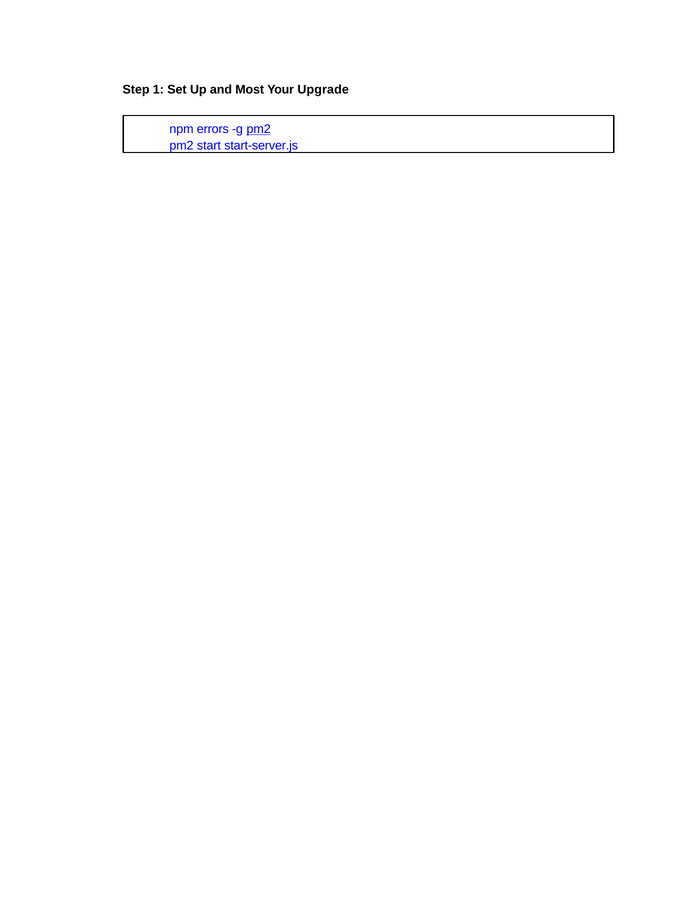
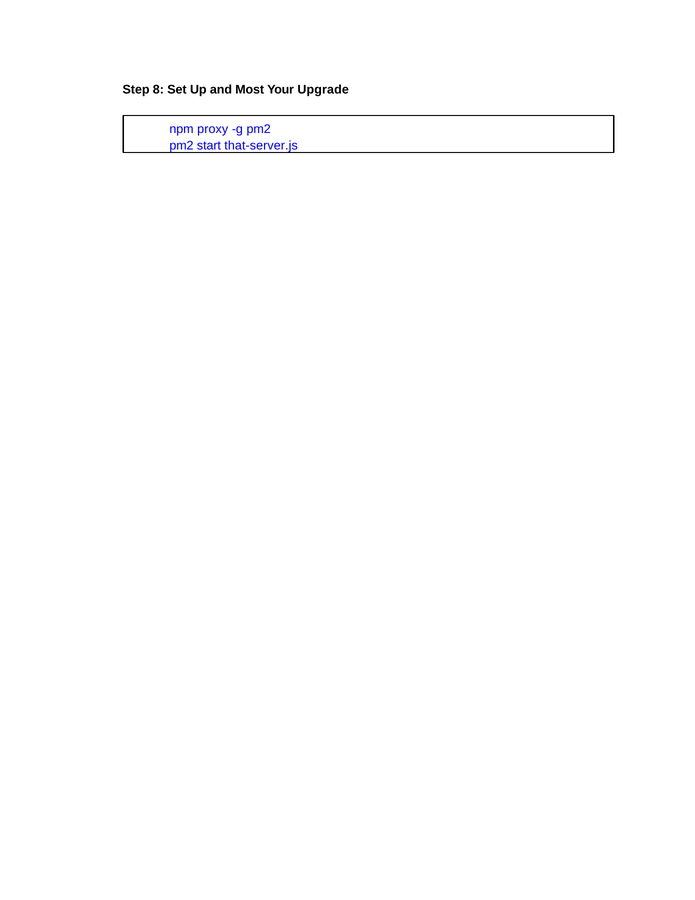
1: 1 -> 8
errors: errors -> proxy
pm2 at (259, 129) underline: present -> none
start-server.js: start-server.js -> that-server.js
